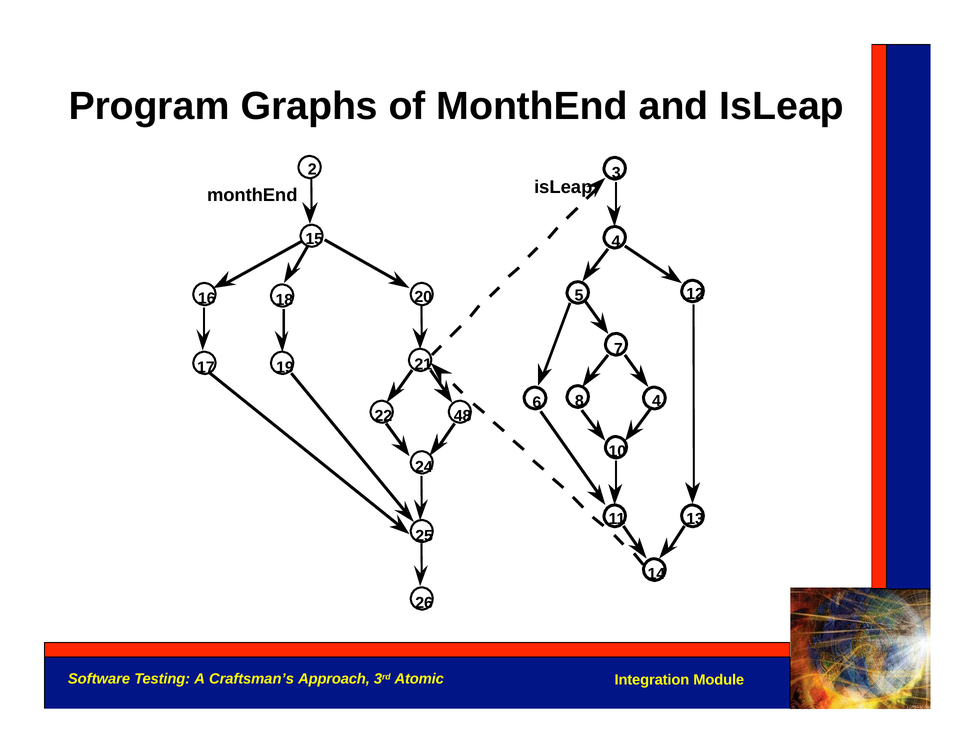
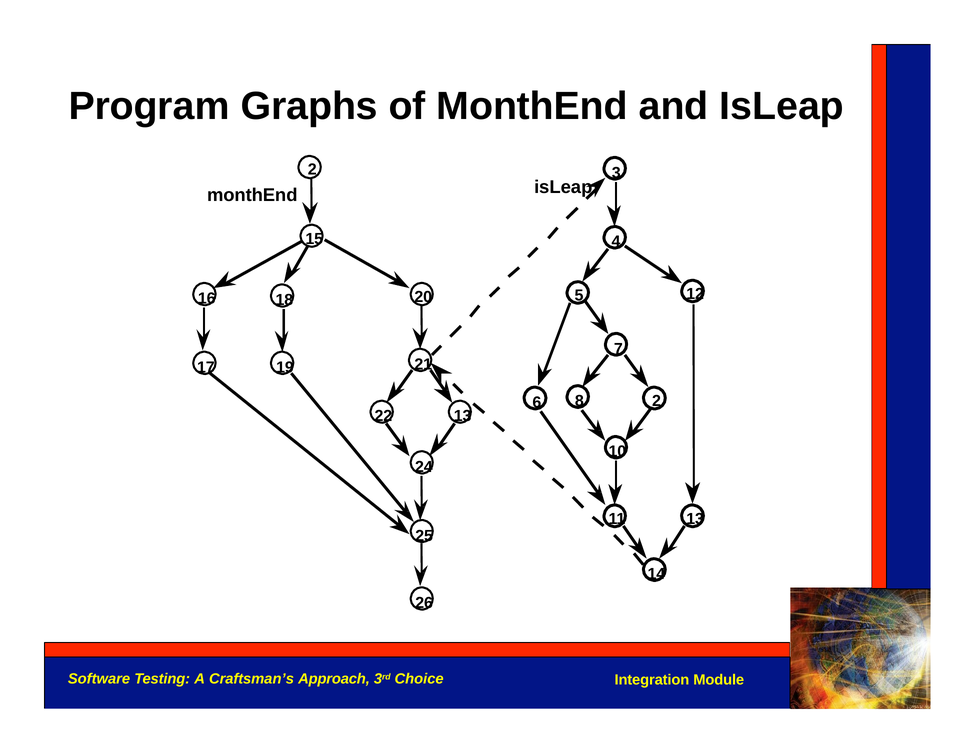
8 4: 4 -> 2
22 48: 48 -> 13
Atomic: Atomic -> Choice
